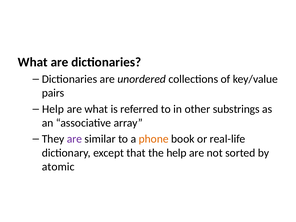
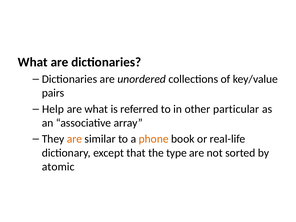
substrings: substrings -> particular
are at (74, 139) colour: purple -> orange
the help: help -> type
